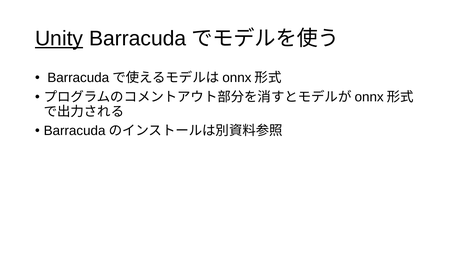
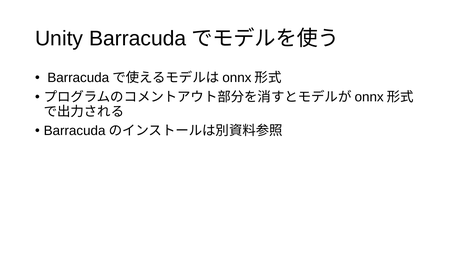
Unity underline: present -> none
